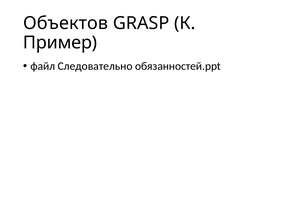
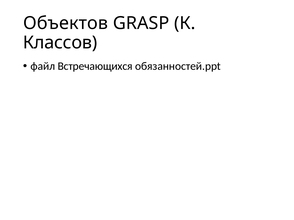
Пример: Пример -> Классов
Следовательно: Следовательно -> Встречающихся
